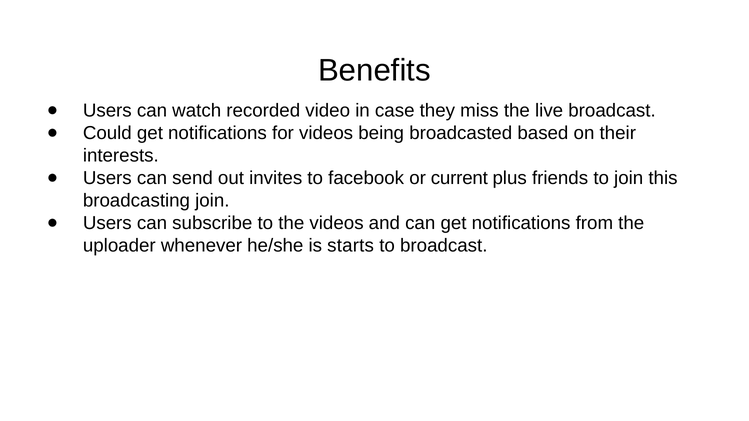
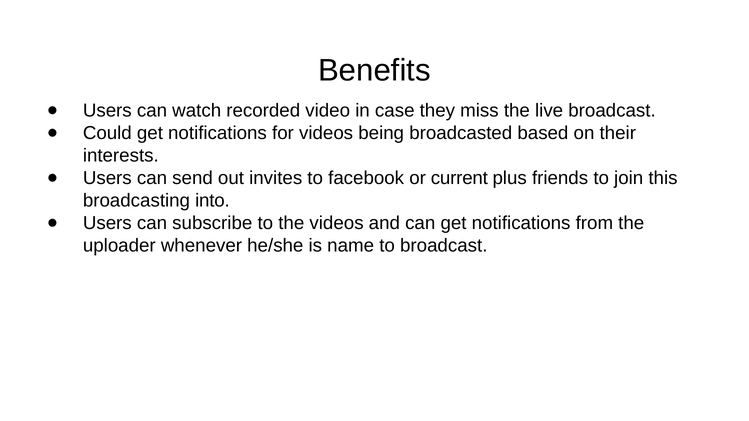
broadcasting join: join -> into
starts: starts -> name
